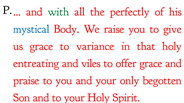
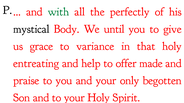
mystical colour: blue -> black
raise: raise -> until
viles: viles -> help
offer grace: grace -> made
